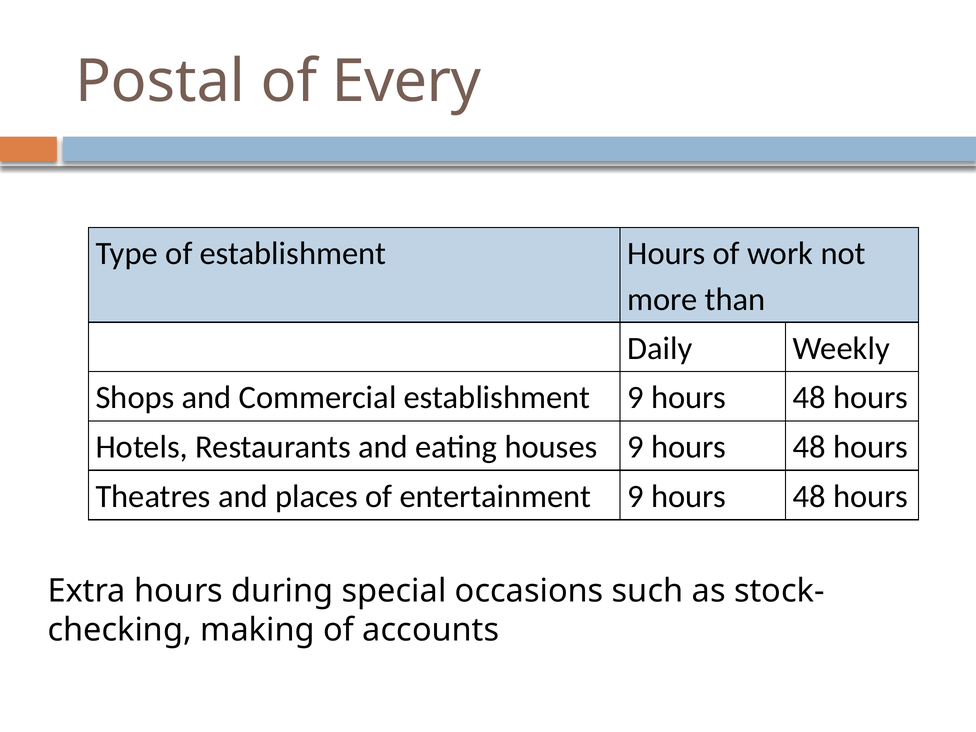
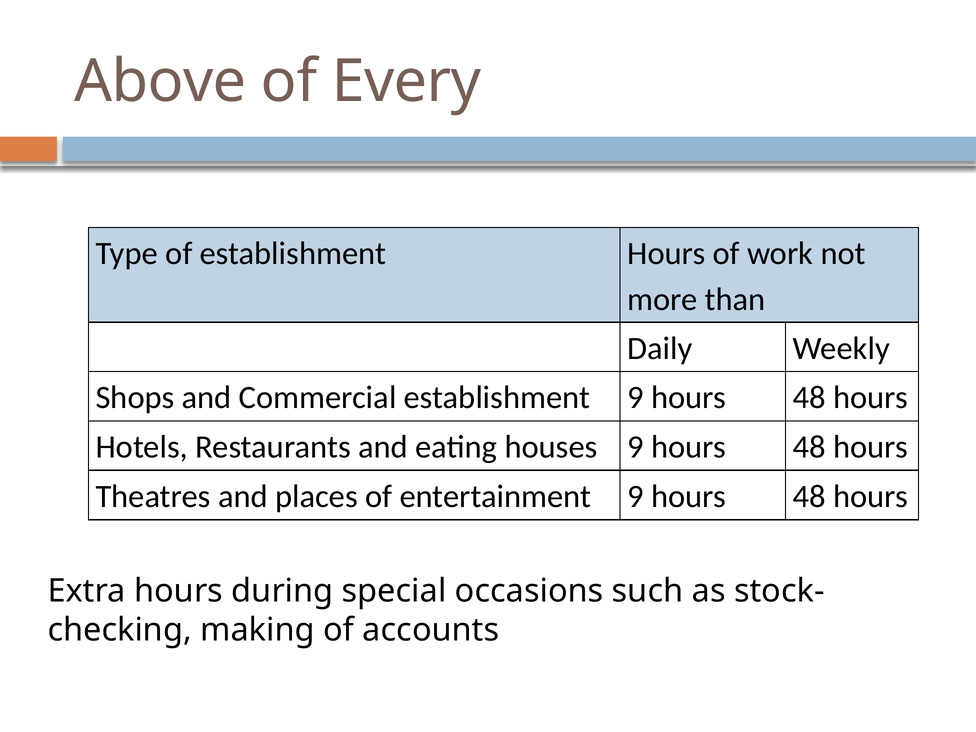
Postal: Postal -> Above
